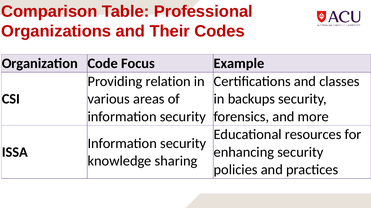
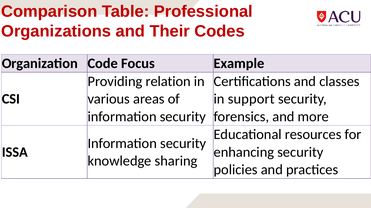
backups: backups -> support
